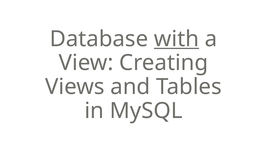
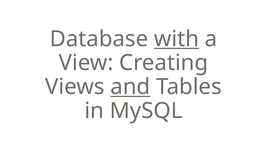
and underline: none -> present
